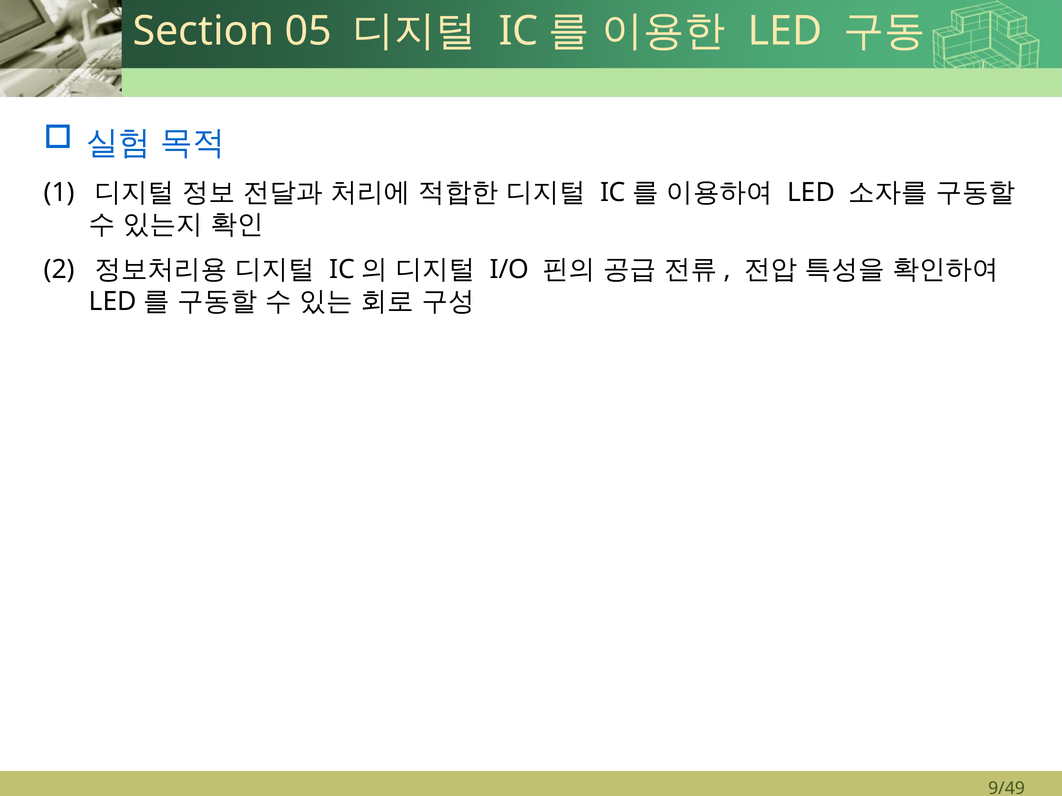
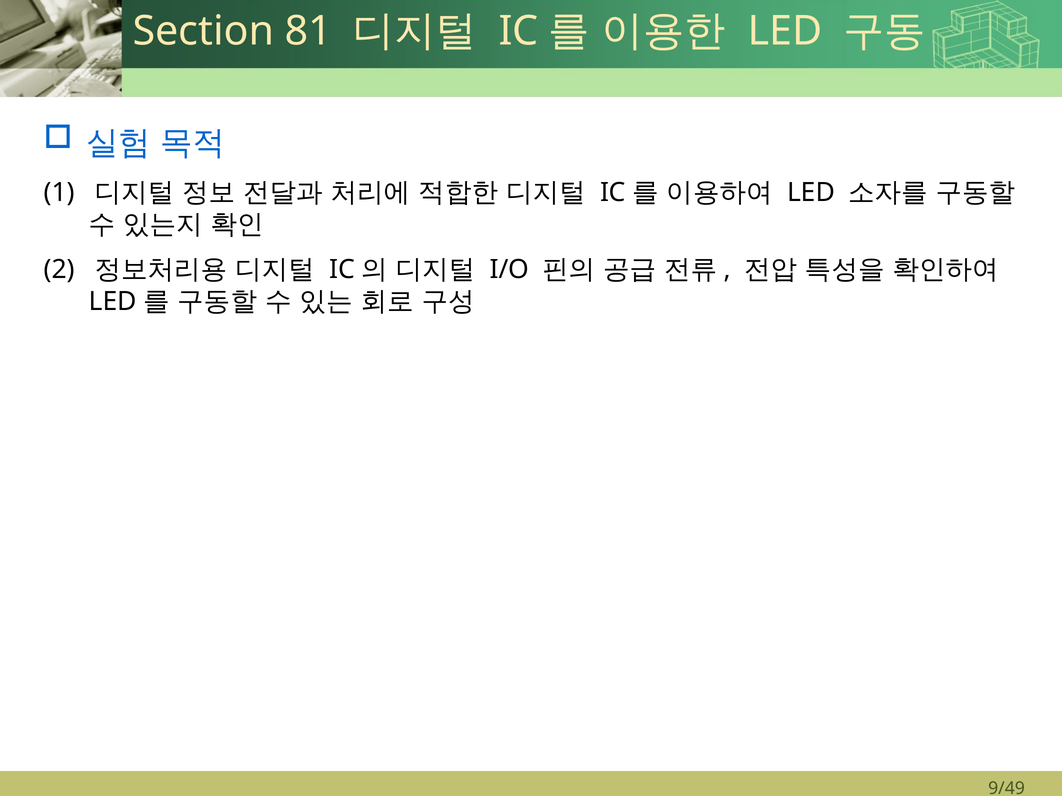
05: 05 -> 81
